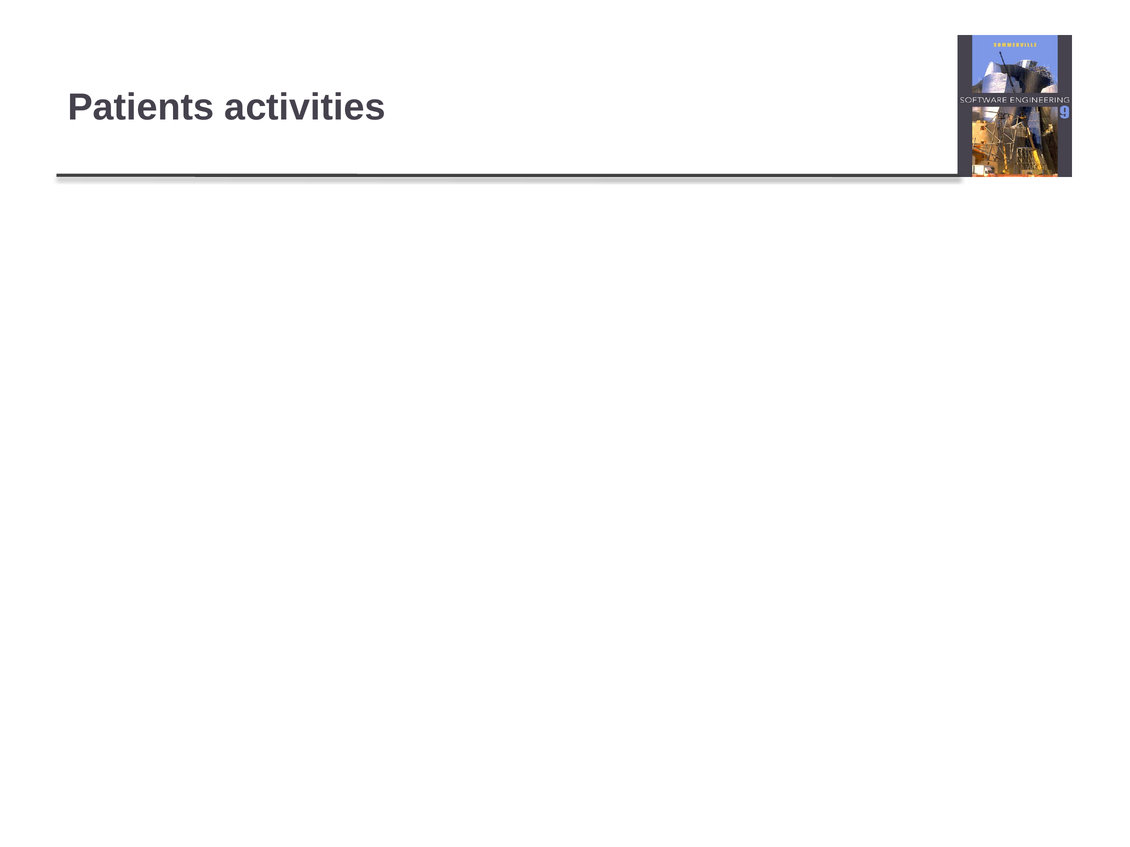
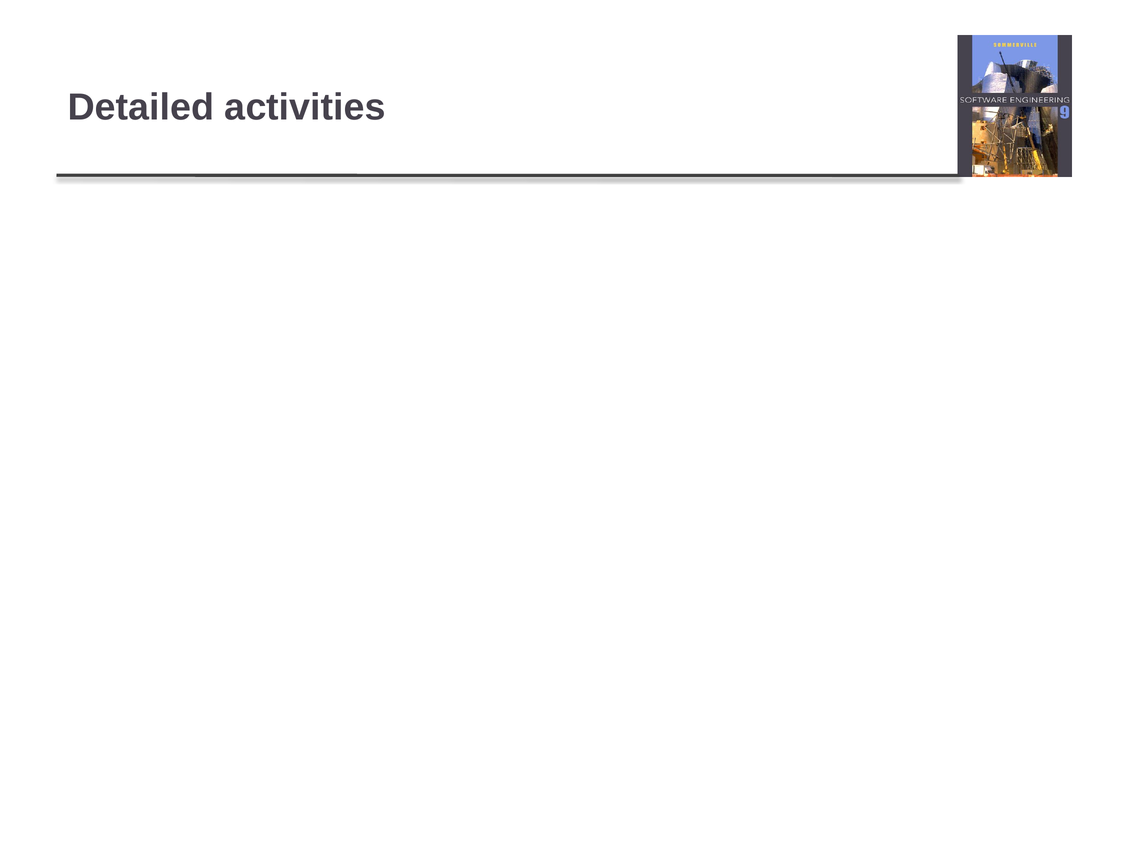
Patients: Patients -> Detailed
